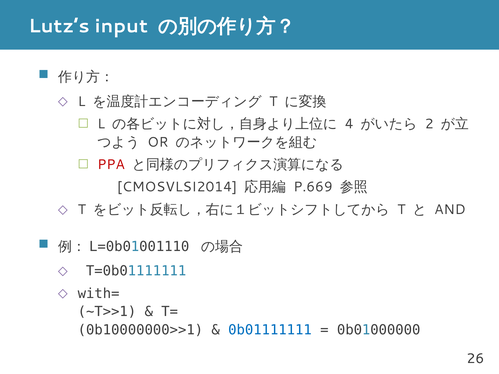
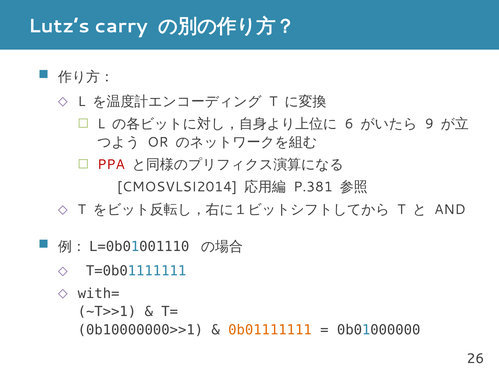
input: input -> carry
4: 4 -> 6
2: 2 -> 9
P.669: P.669 -> P.381
0b01111111 colour: blue -> orange
